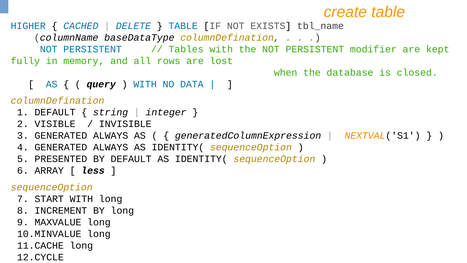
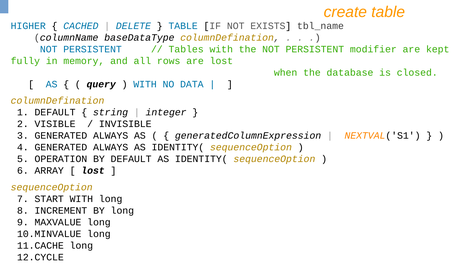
PRESENTED: PRESENTED -> OPERATION
less at (93, 171): less -> lost
